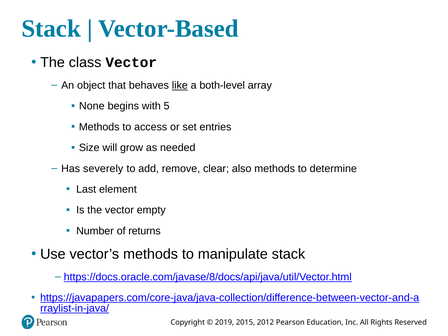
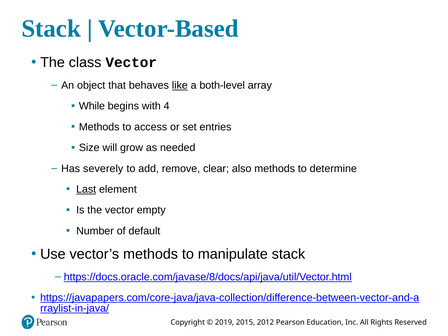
None: None -> While
5: 5 -> 4
Last underline: none -> present
returns: returns -> default
